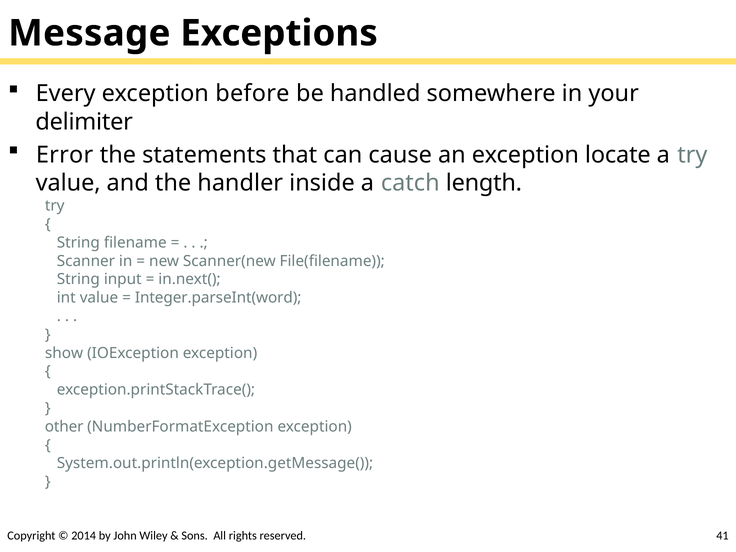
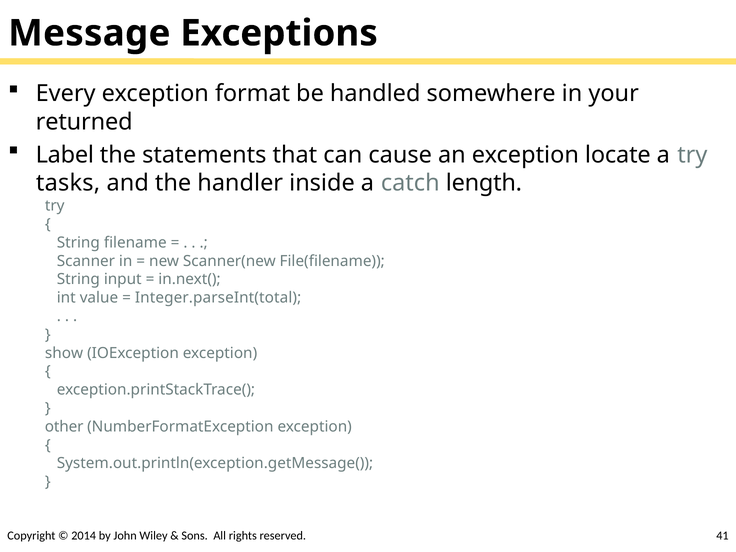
before: before -> format
delimiter: delimiter -> returned
Error: Error -> Label
value at (68, 183): value -> tasks
Integer.parseInt(word: Integer.parseInt(word -> Integer.parseInt(total
